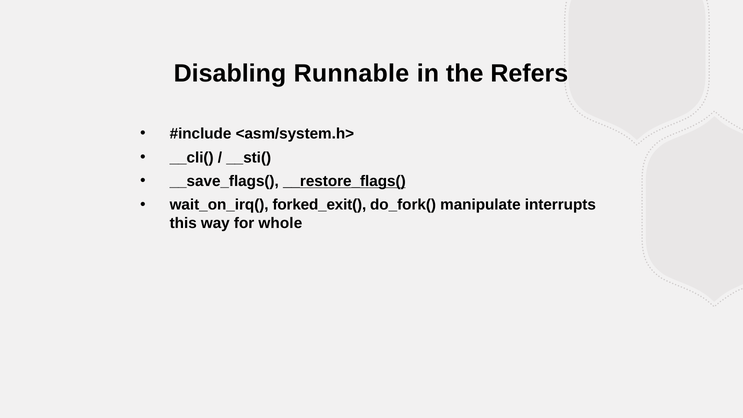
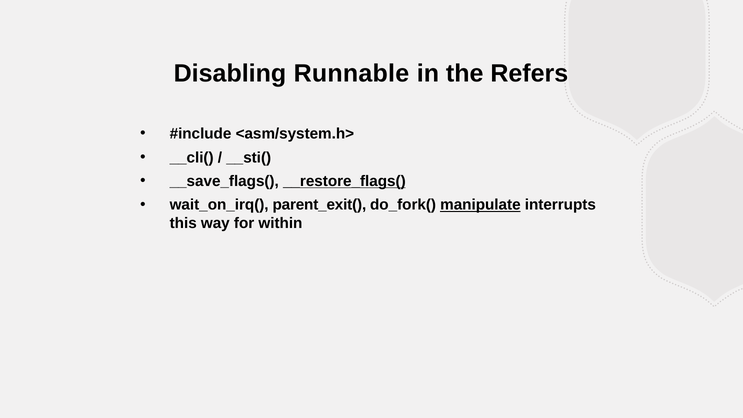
forked_exit(: forked_exit( -> parent_exit(
manipulate underline: none -> present
whole: whole -> within
